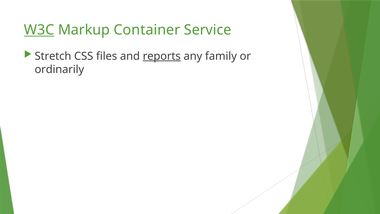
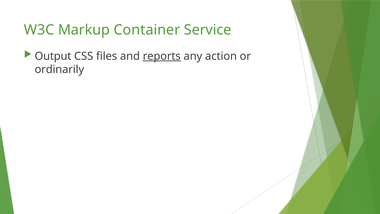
W3C underline: present -> none
Stretch: Stretch -> Output
family: family -> action
